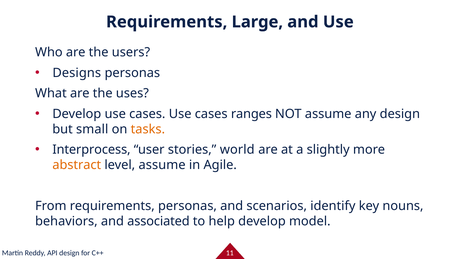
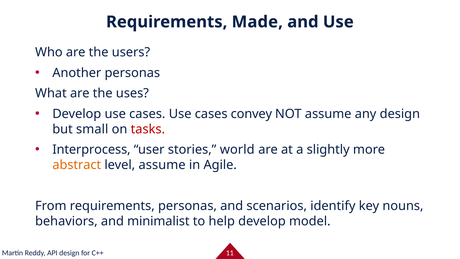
Large: Large -> Made
Designs: Designs -> Another
ranges: ranges -> convey
tasks colour: orange -> red
associated: associated -> minimalist
